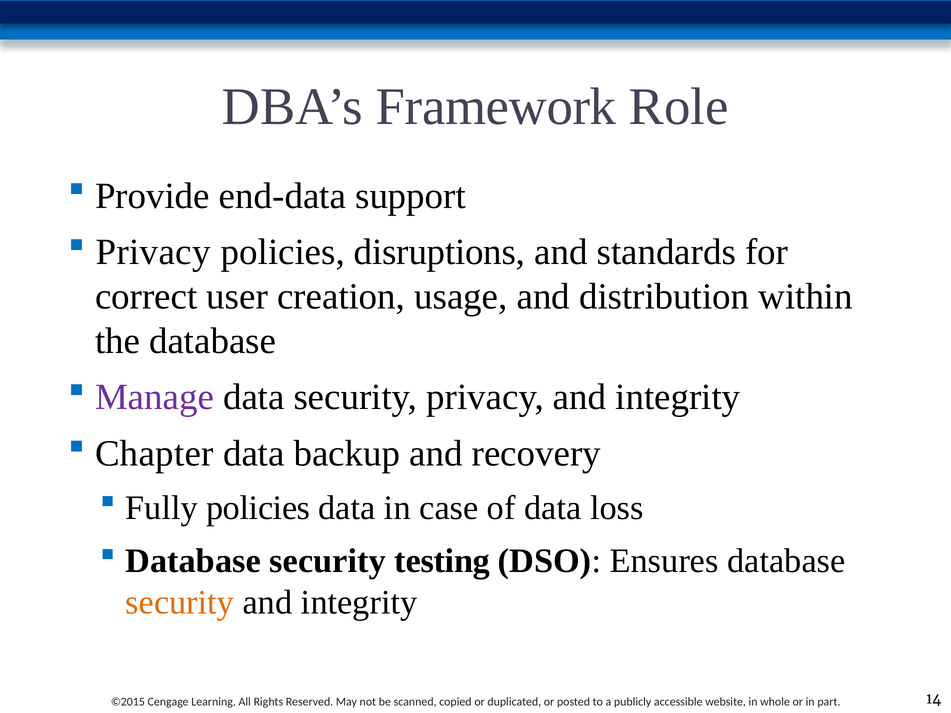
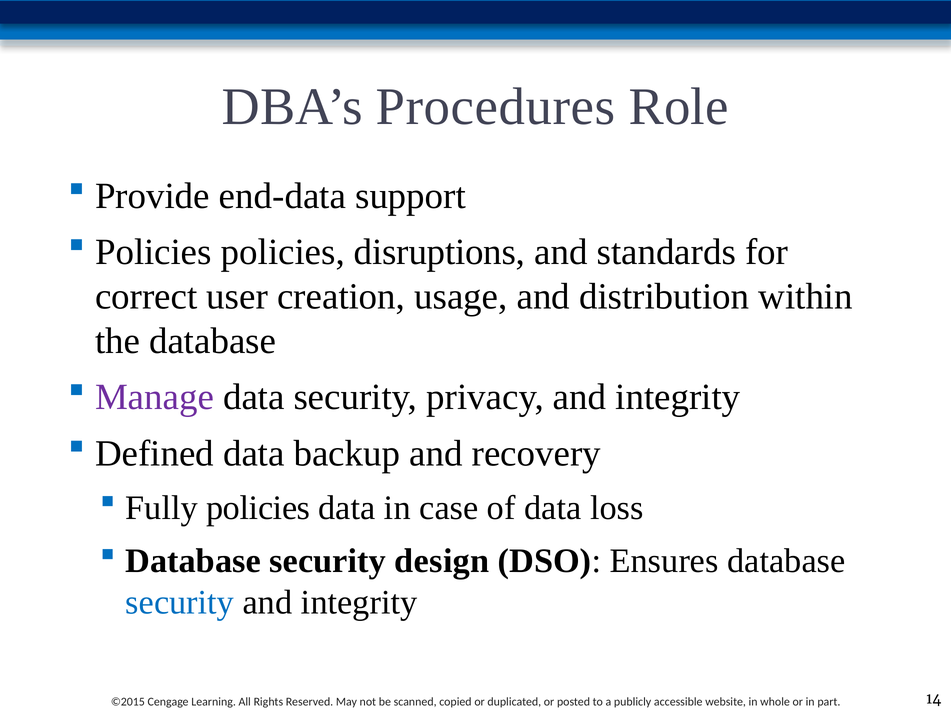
Framework: Framework -> Procedures
Privacy at (153, 252): Privacy -> Policies
Chapter: Chapter -> Defined
testing: testing -> design
security at (180, 603) colour: orange -> blue
